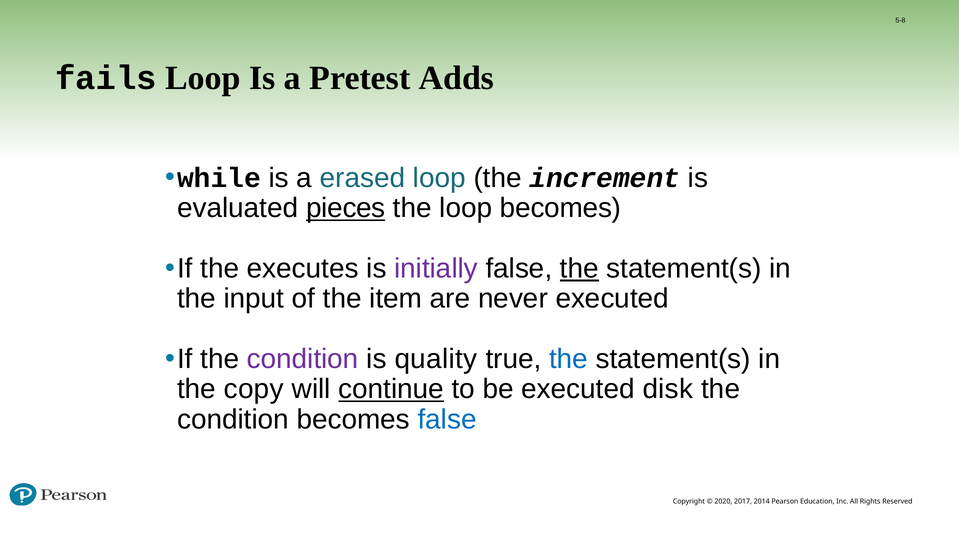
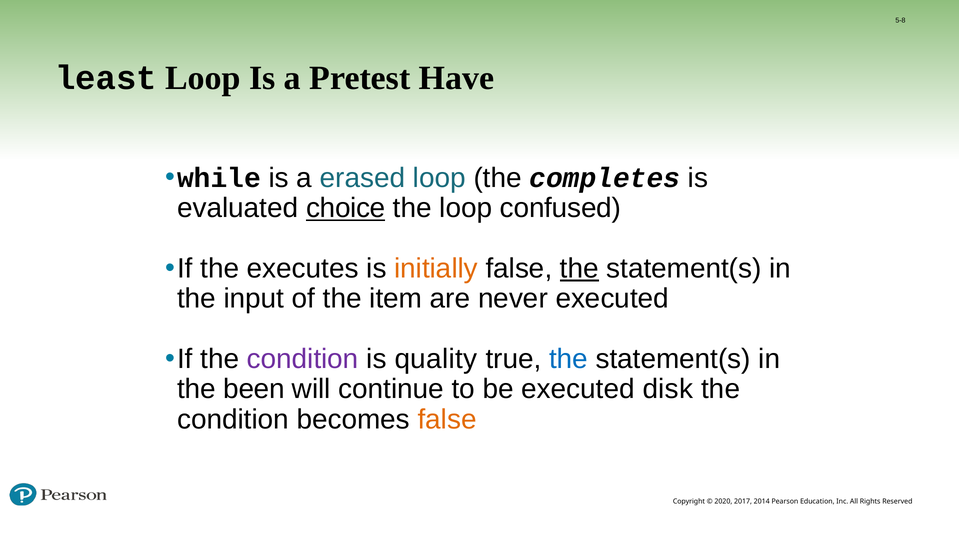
fails: fails -> least
Adds: Adds -> Have
increment: increment -> completes
pieces: pieces -> choice
loop becomes: becomes -> confused
initially colour: purple -> orange
copy: copy -> been
continue underline: present -> none
false at (447, 420) colour: blue -> orange
